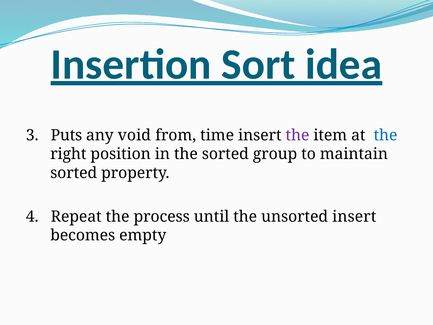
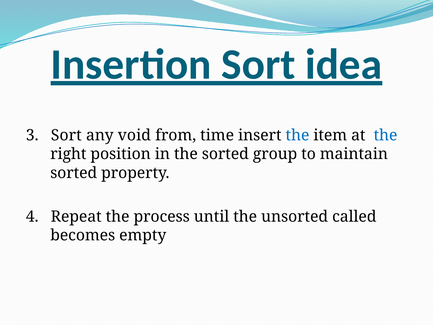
3 Puts: Puts -> Sort
the at (297, 135) colour: purple -> blue
unsorted insert: insert -> called
